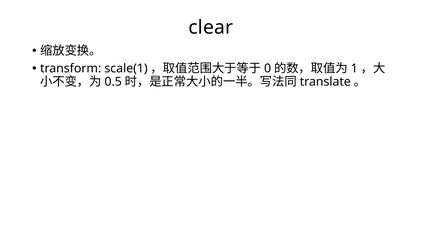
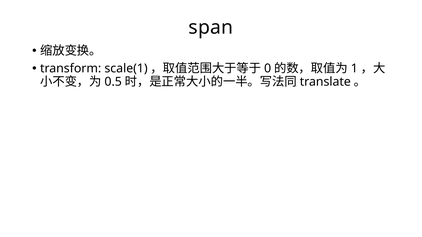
clear: clear -> span
